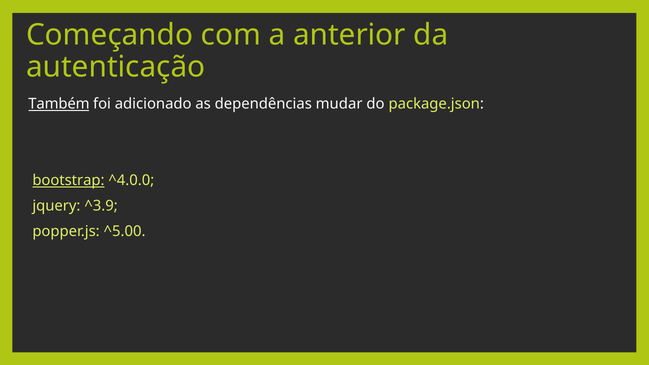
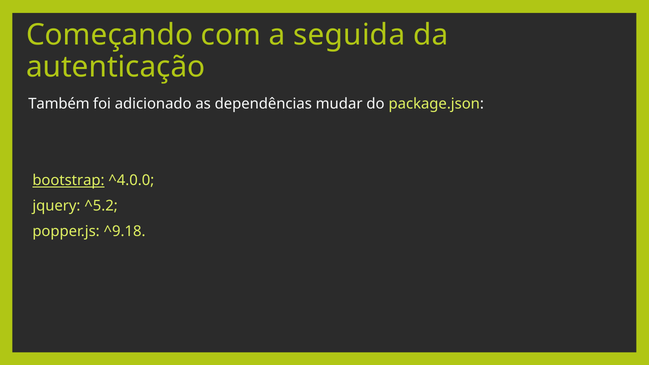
anterior: anterior -> seguida
Também underline: present -> none
^3.9: ^3.9 -> ^5.2
^5.00: ^5.00 -> ^9.18
